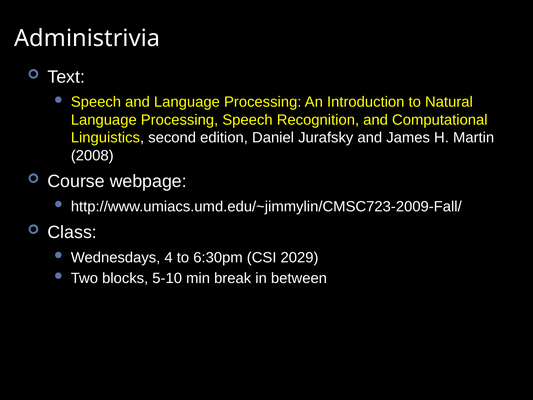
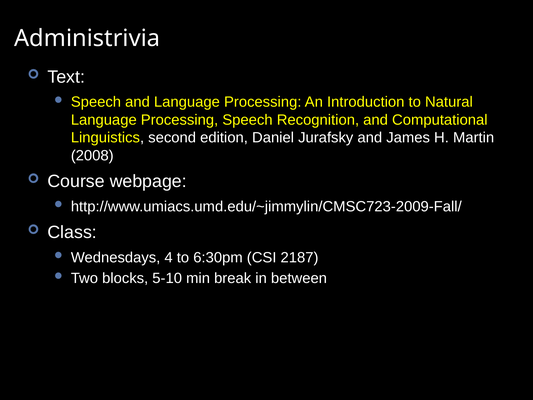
2029: 2029 -> 2187
